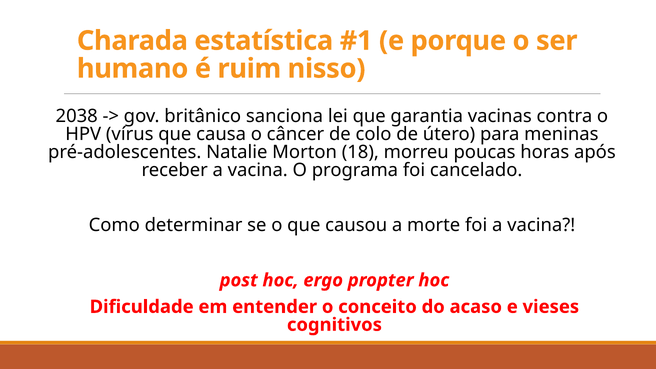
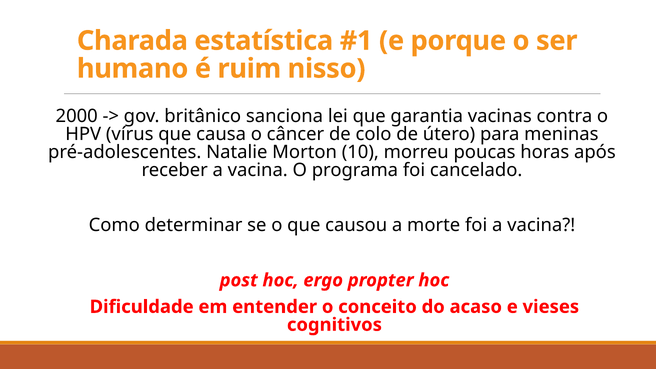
2038: 2038 -> 2000
18: 18 -> 10
